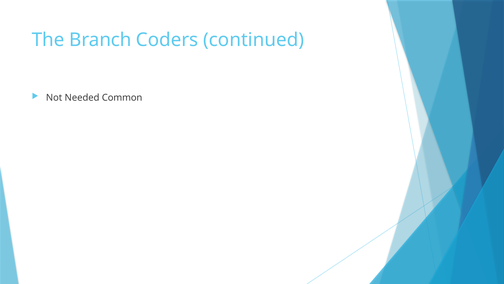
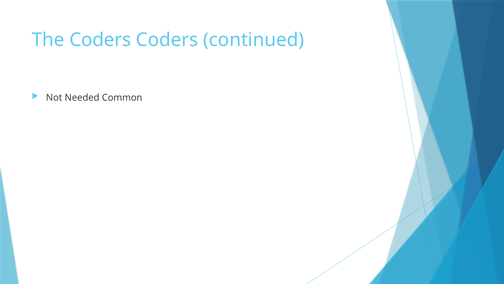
The Branch: Branch -> Coders
